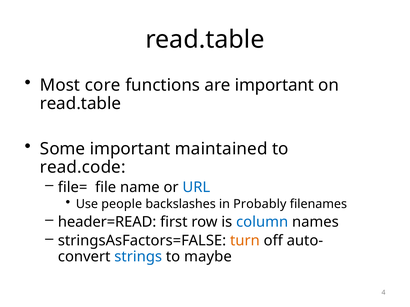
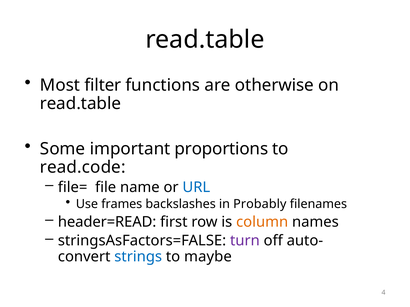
core: core -> filter
are important: important -> otherwise
maintained: maintained -> proportions
people: people -> frames
column colour: blue -> orange
turn colour: orange -> purple
